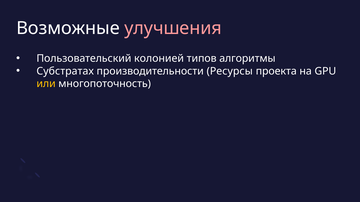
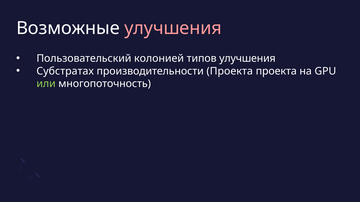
типов алгоритмы: алгоритмы -> улучшения
производительности Ресурсы: Ресурсы -> Проекта
или colour: yellow -> light green
